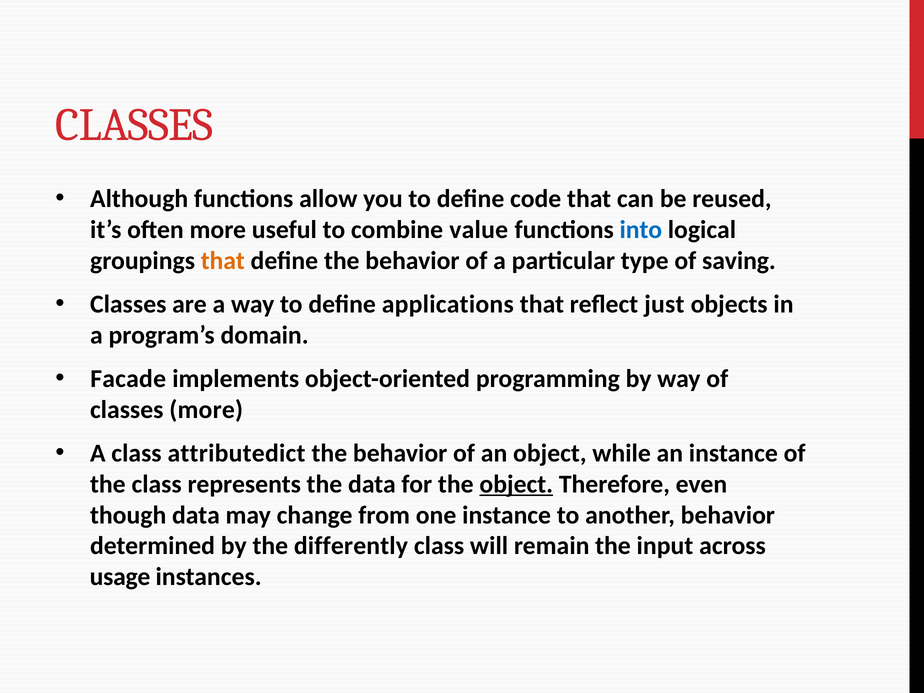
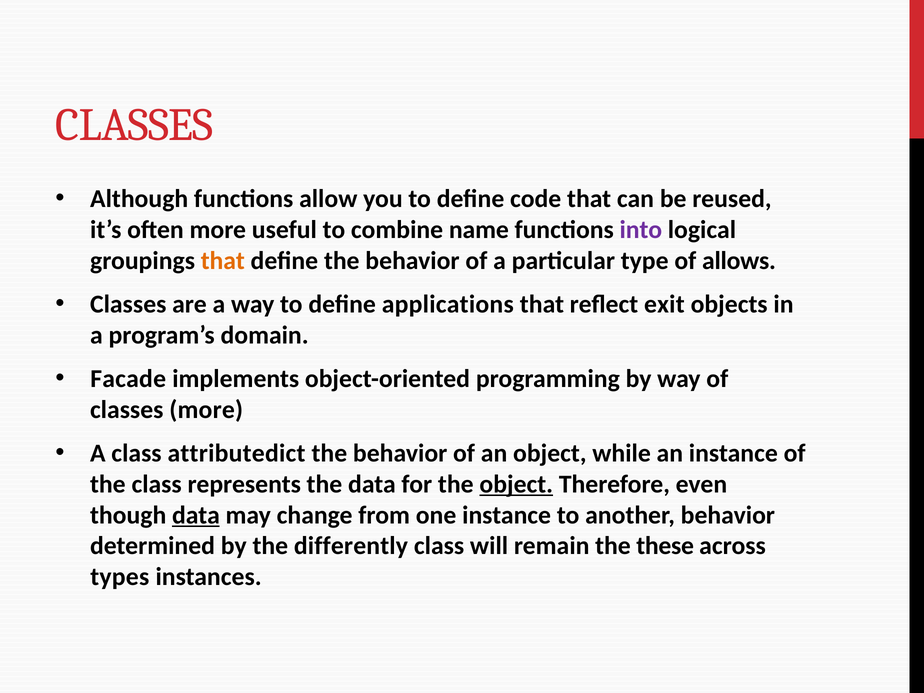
value: value -> name
into colour: blue -> purple
saving: saving -> allows
just: just -> exit
data at (196, 515) underline: none -> present
input: input -> these
usage: usage -> types
